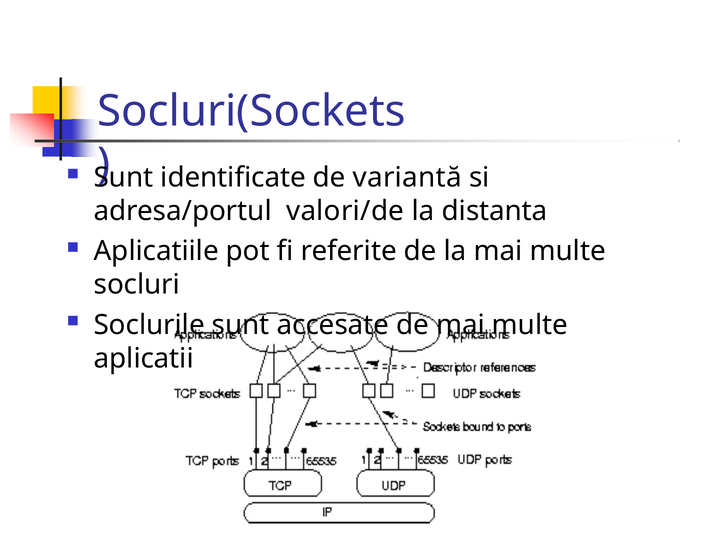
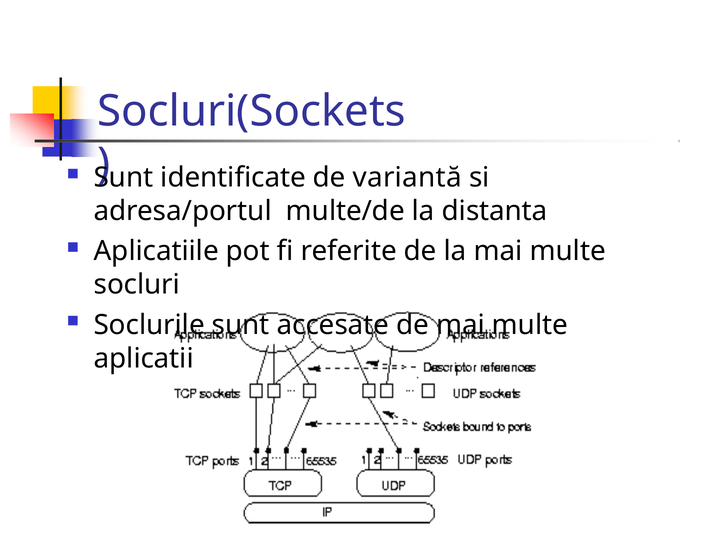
valori/de: valori/de -> multe/de
